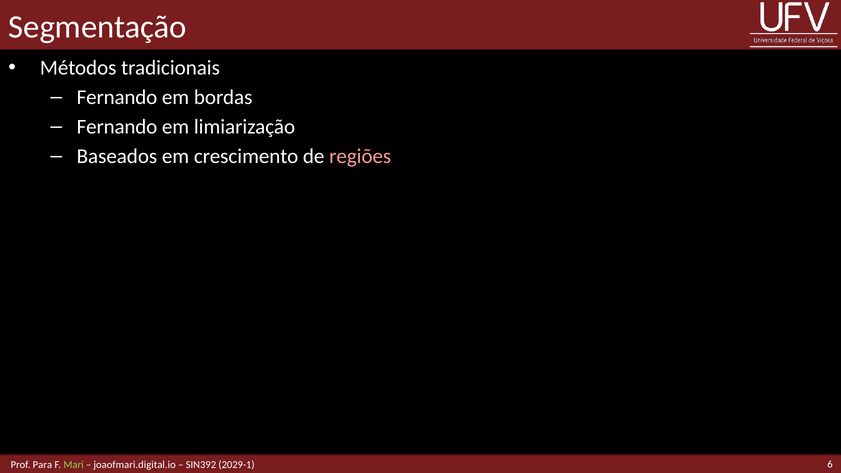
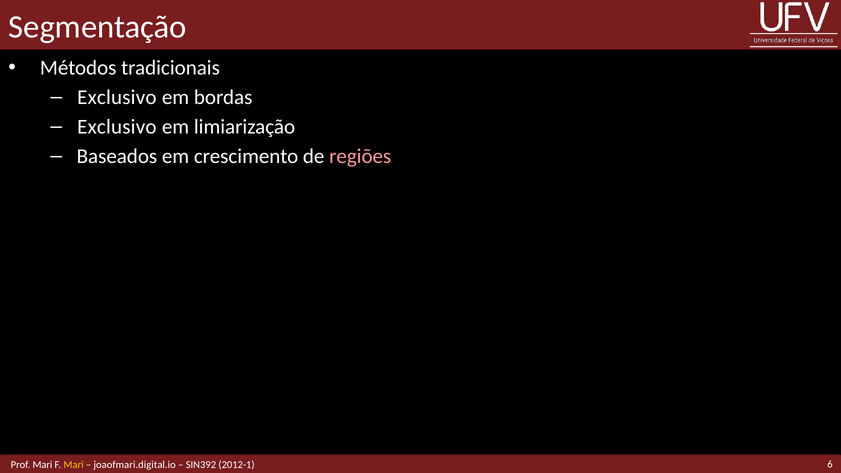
Fernando at (117, 97): Fernando -> Exclusivo
Fernando at (117, 127): Fernando -> Exclusivo
Prof Para: Para -> Mari
Mari at (74, 465) colour: light green -> yellow
2029-1: 2029-1 -> 2012-1
